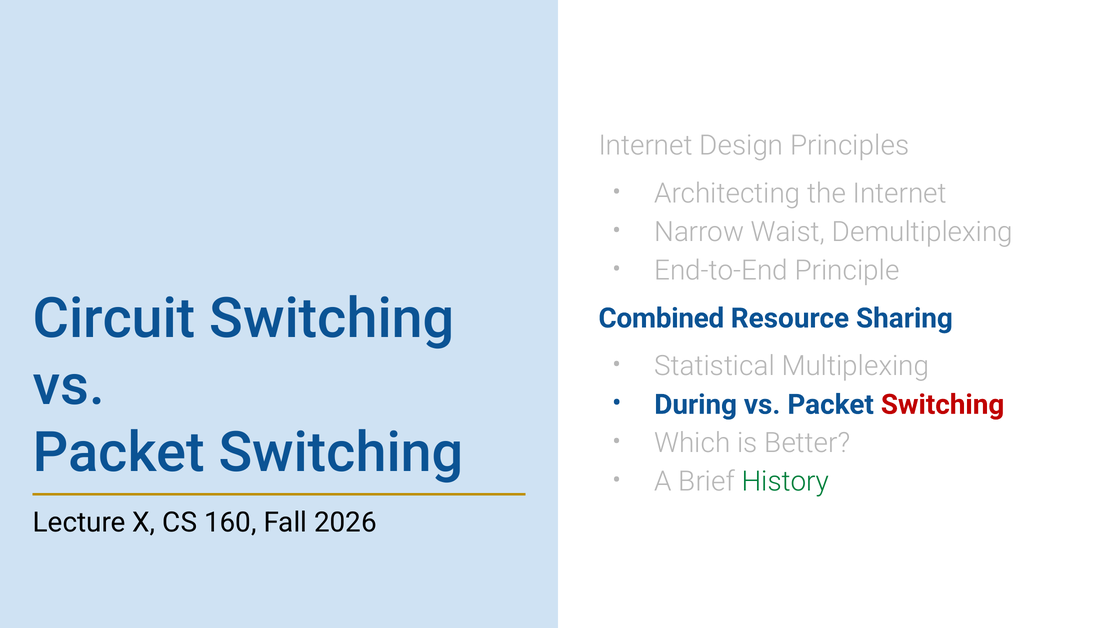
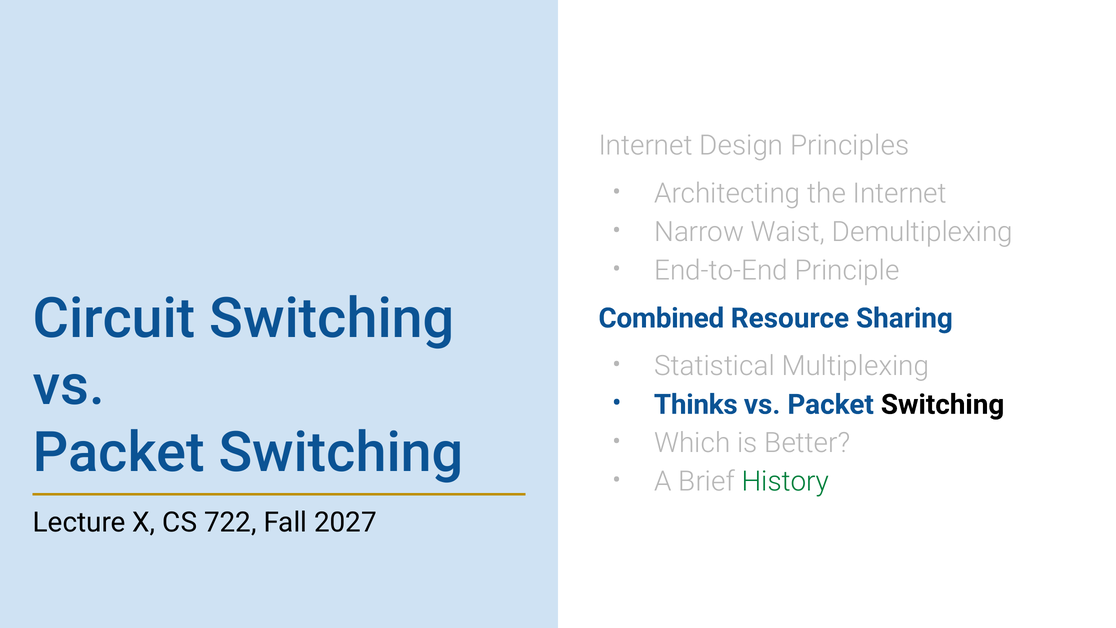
During: During -> Thinks
Switching at (943, 404) colour: red -> black
160: 160 -> 722
2026: 2026 -> 2027
